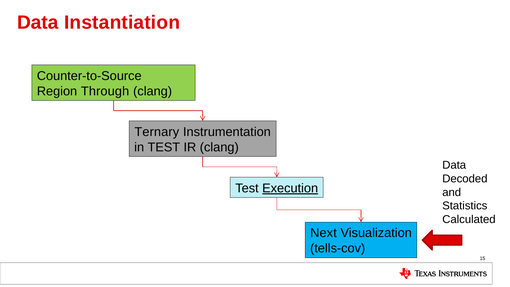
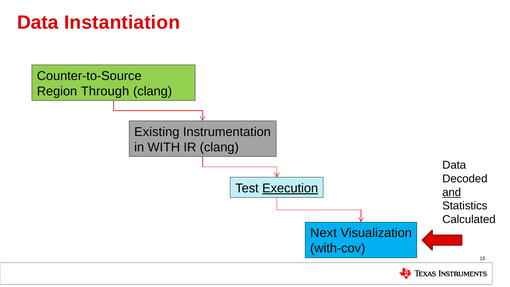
Ternary: Ternary -> Existing
in TEST: TEST -> WITH
and underline: none -> present
tells-cov: tells-cov -> with-cov
